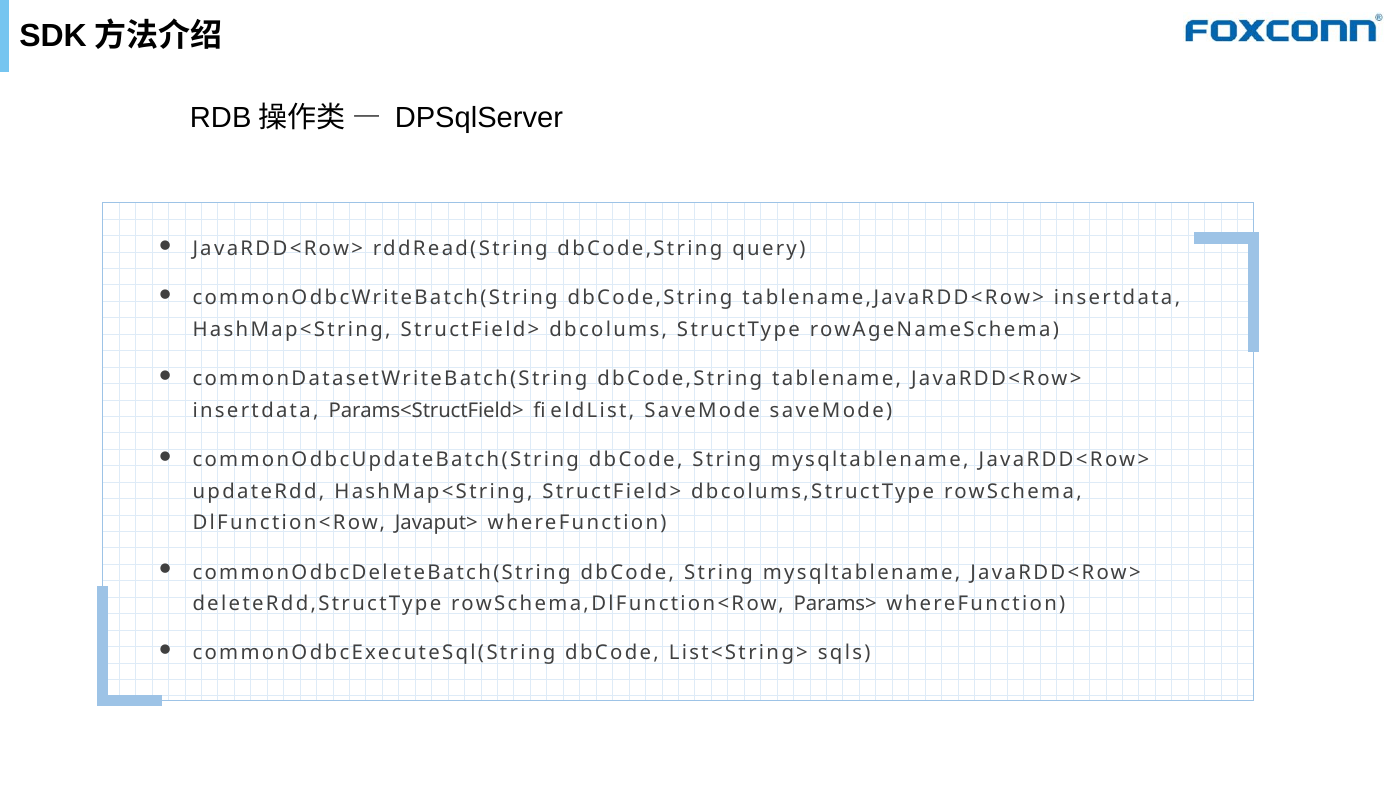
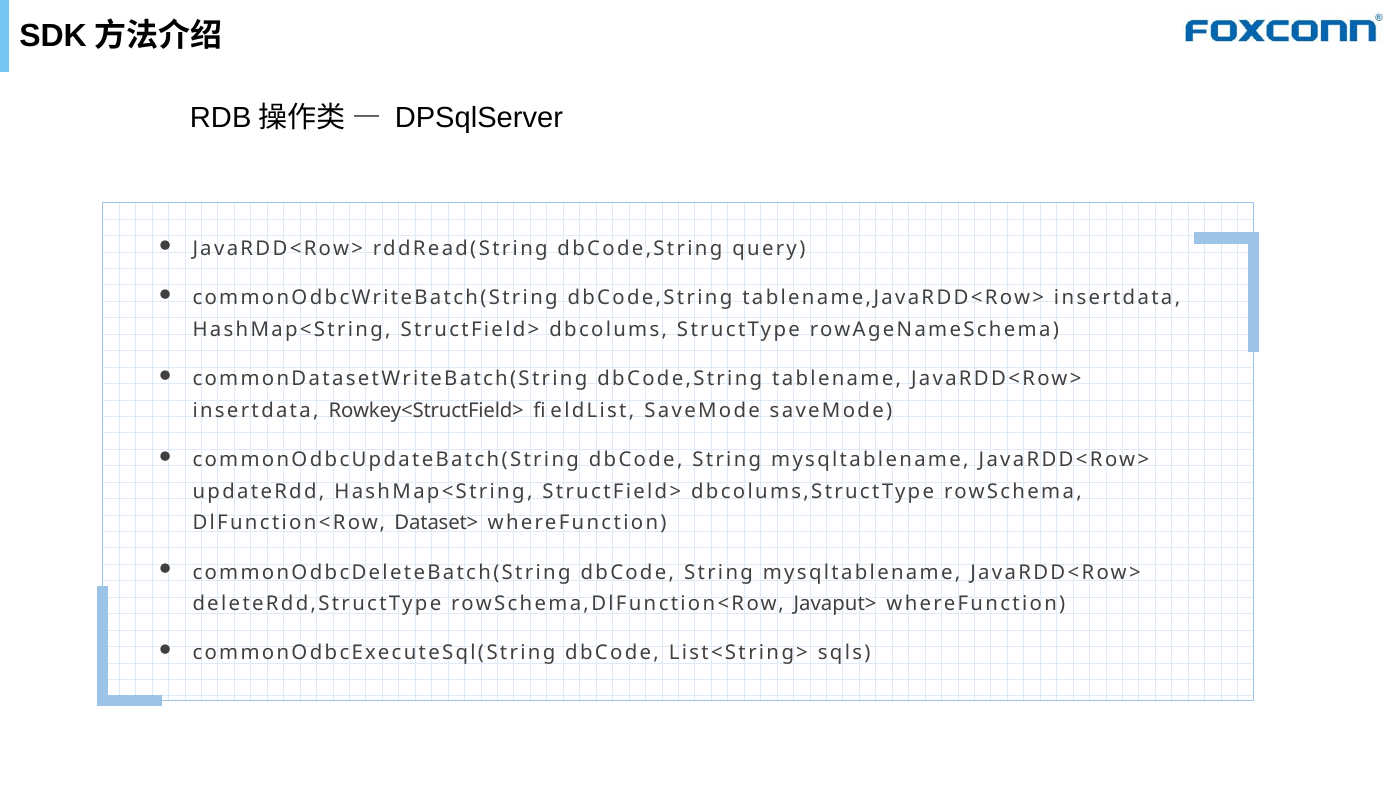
Params<StructField>: Params<StructField> -> Rowkey<StructField>
Javaput>: Javaput> -> Dataset>
Params>: Params> -> Javaput>
